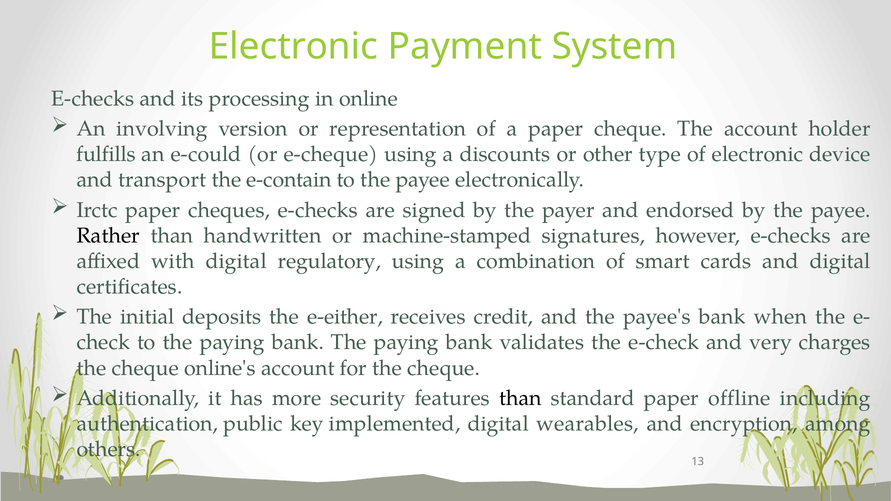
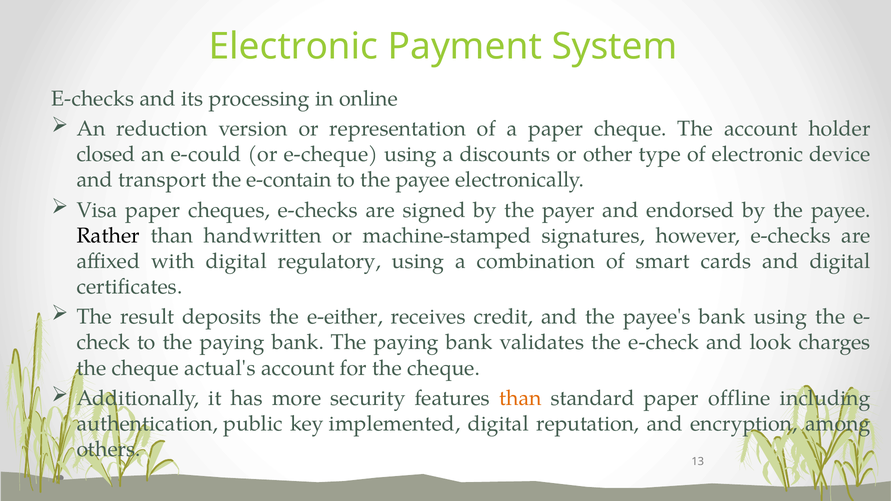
involving: involving -> reduction
fulfills: fulfills -> closed
Irctc: Irctc -> Visa
initial: initial -> result
bank when: when -> using
very: very -> look
online's: online's -> actual's
than at (520, 398) colour: black -> orange
wearables: wearables -> reputation
